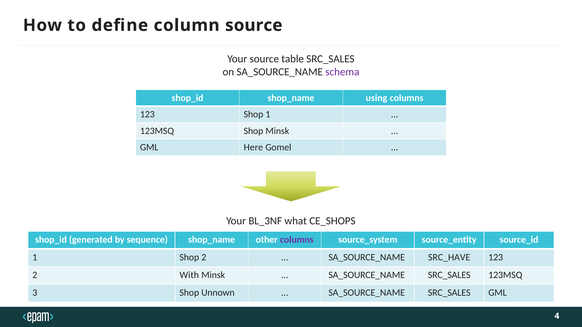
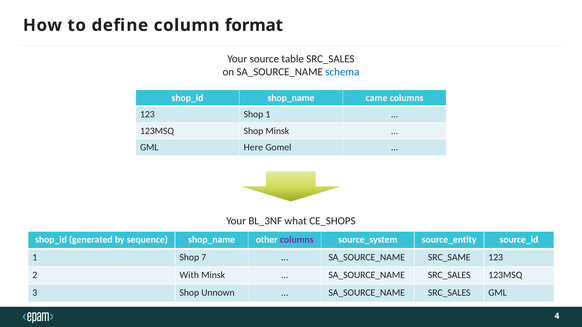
column source: source -> format
schema colour: purple -> blue
using: using -> came
Shop 2: 2 -> 7
SRC_HAVE: SRC_HAVE -> SRC_SAME
